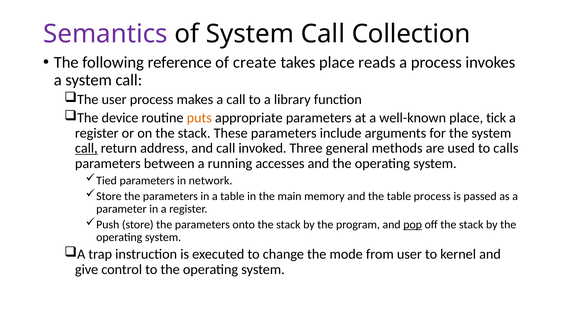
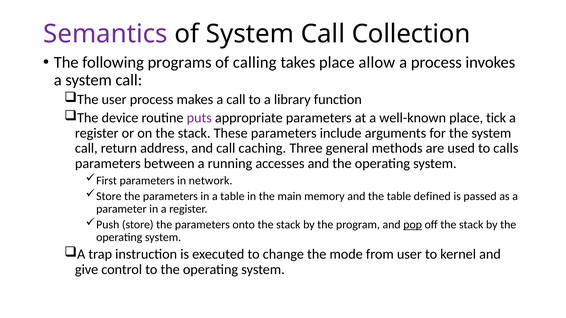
reference: reference -> programs
create: create -> calling
reads: reads -> allow
puts colour: orange -> purple
call at (86, 148) underline: present -> none
invoked: invoked -> caching
Tied: Tied -> First
table process: process -> defined
